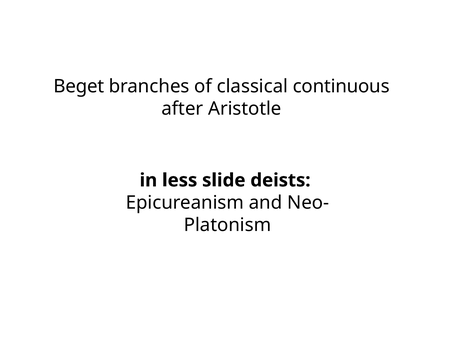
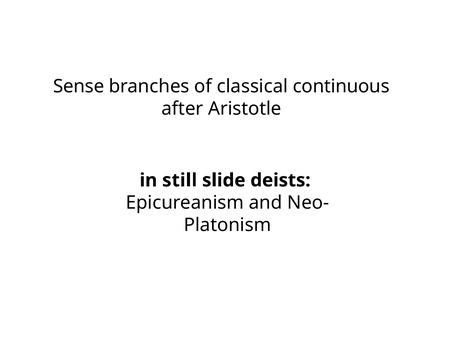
Beget: Beget -> Sense
less: less -> still
